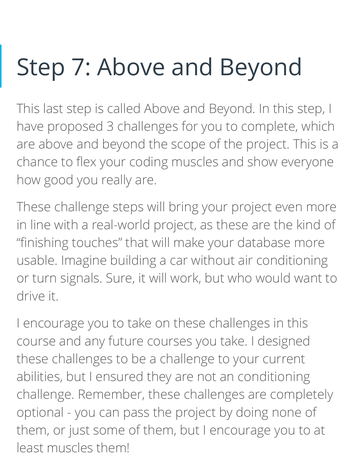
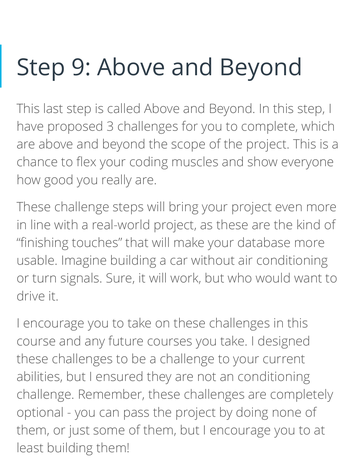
7: 7 -> 9
least muscles: muscles -> building
